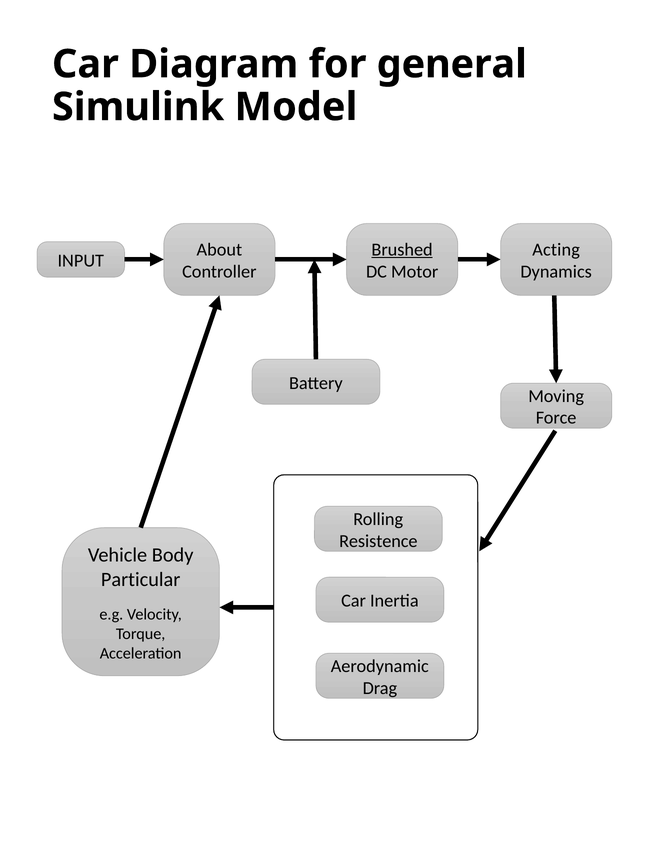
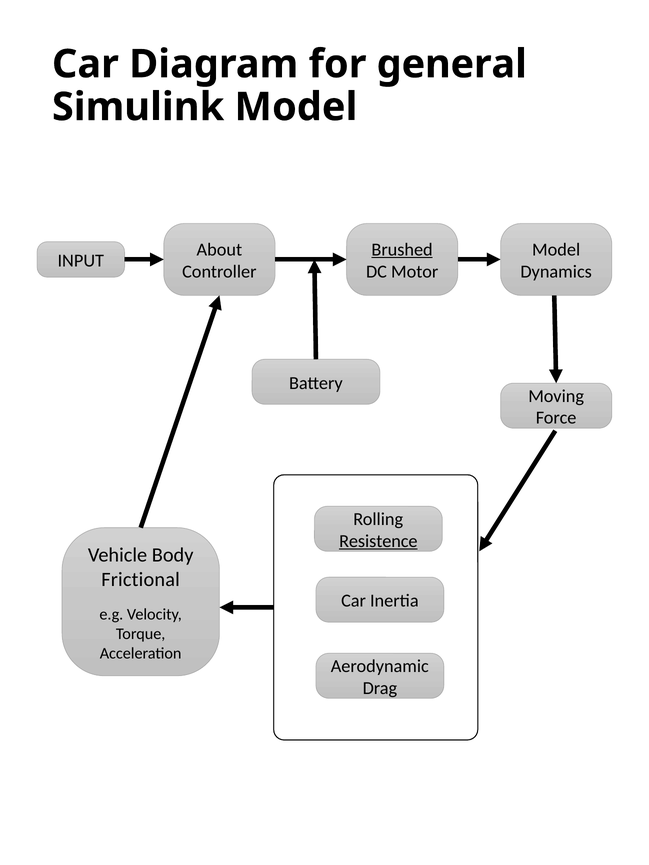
Acting at (556, 250): Acting -> Model
Resistence underline: none -> present
Particular: Particular -> Frictional
